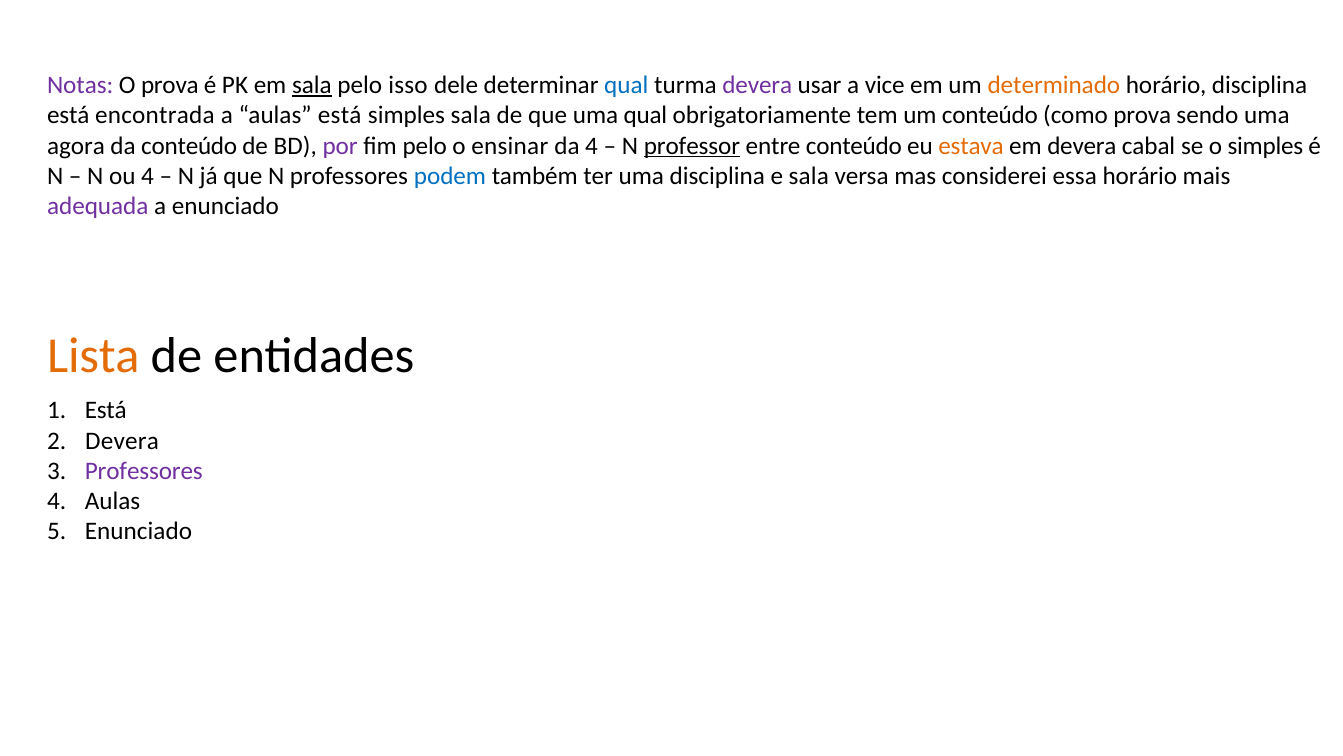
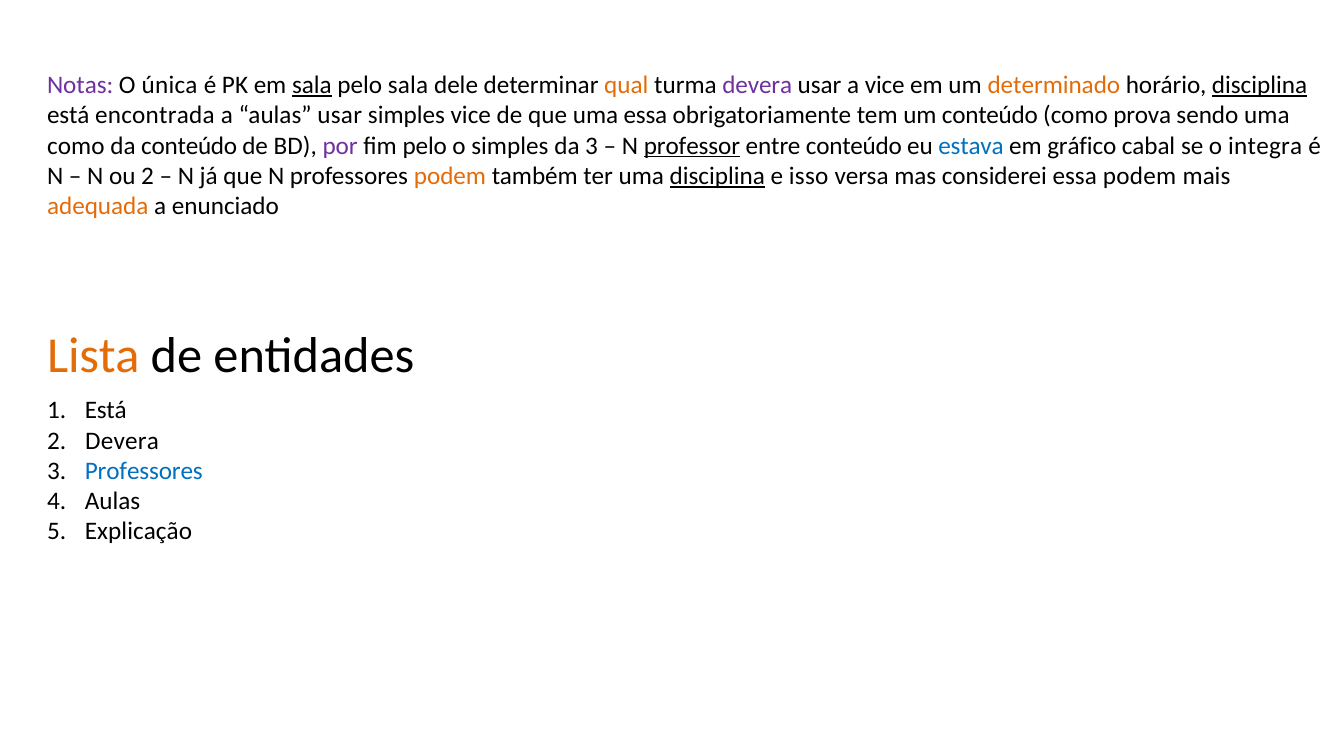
O prova: prova -> única
pelo isso: isso -> sala
qual at (626, 85) colour: blue -> orange
disciplina at (1260, 85) underline: none -> present
aulas está: está -> usar
simples sala: sala -> vice
uma qual: qual -> essa
agora at (76, 146): agora -> como
o ensinar: ensinar -> simples
da 4: 4 -> 3
estava colour: orange -> blue
em devera: devera -> gráfico
o simples: simples -> integra
ou 4: 4 -> 2
podem at (450, 176) colour: blue -> orange
disciplina at (717, 176) underline: none -> present
e sala: sala -> isso
essa horário: horário -> podem
adequada colour: purple -> orange
Professores at (144, 471) colour: purple -> blue
Enunciado at (138, 531): Enunciado -> Explicação
